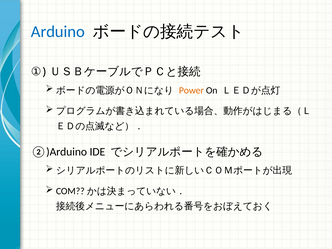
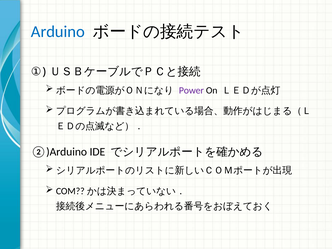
Power colour: orange -> purple
